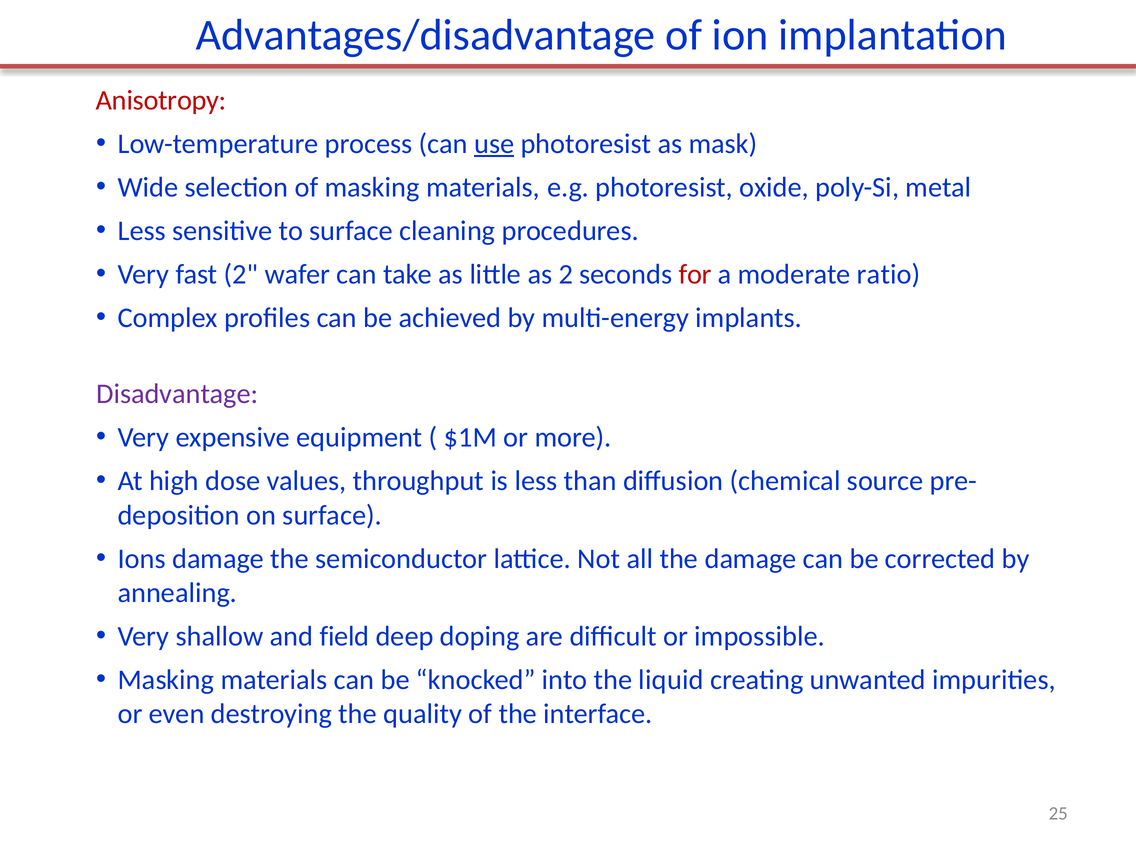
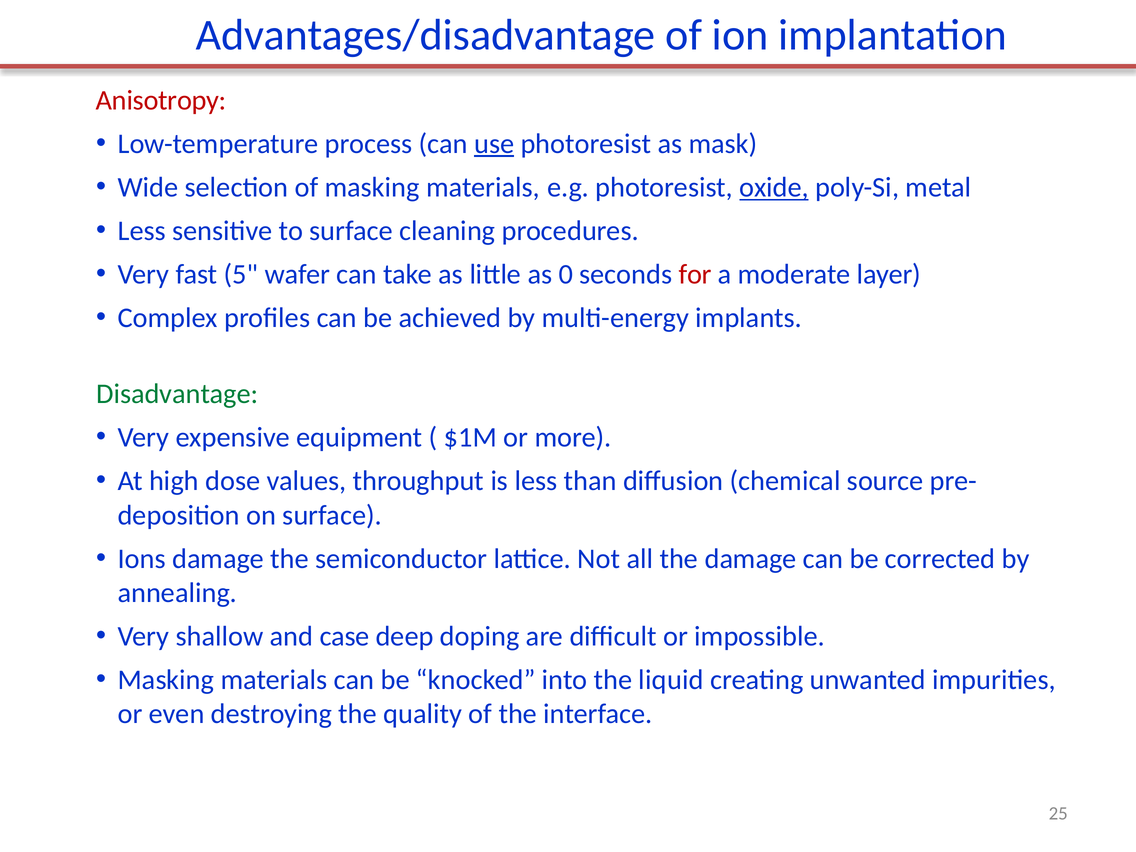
oxide underline: none -> present
fast 2: 2 -> 5
as 2: 2 -> 0
ratio: ratio -> layer
Disadvantage colour: purple -> green
field: field -> case
